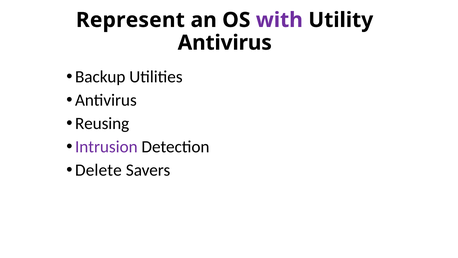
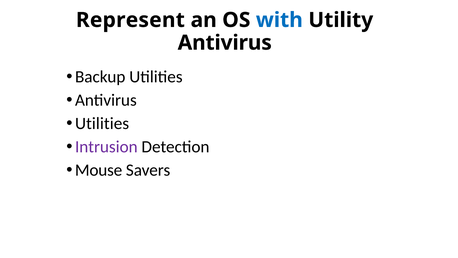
with colour: purple -> blue
Reusing at (102, 123): Reusing -> Utilities
Delete: Delete -> Mouse
